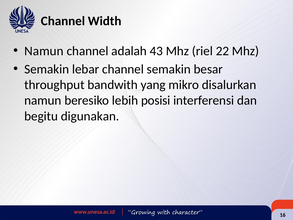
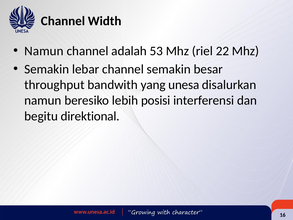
43: 43 -> 53
mikro: mikro -> unesa
digunakan: digunakan -> direktional
